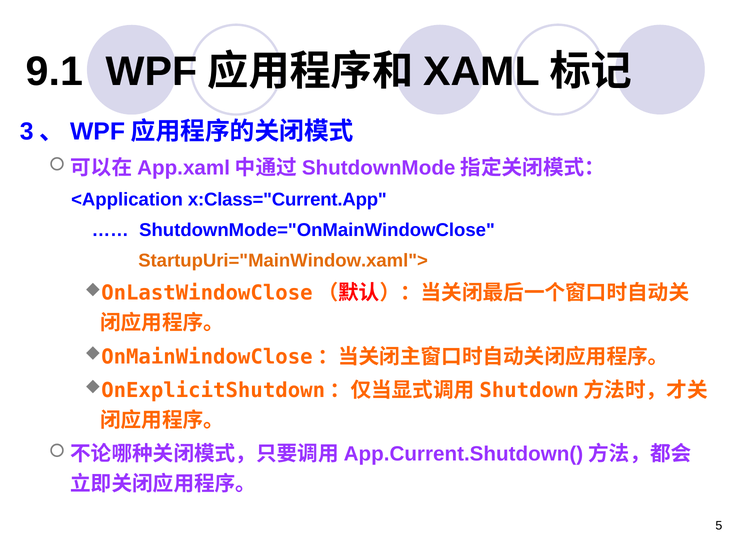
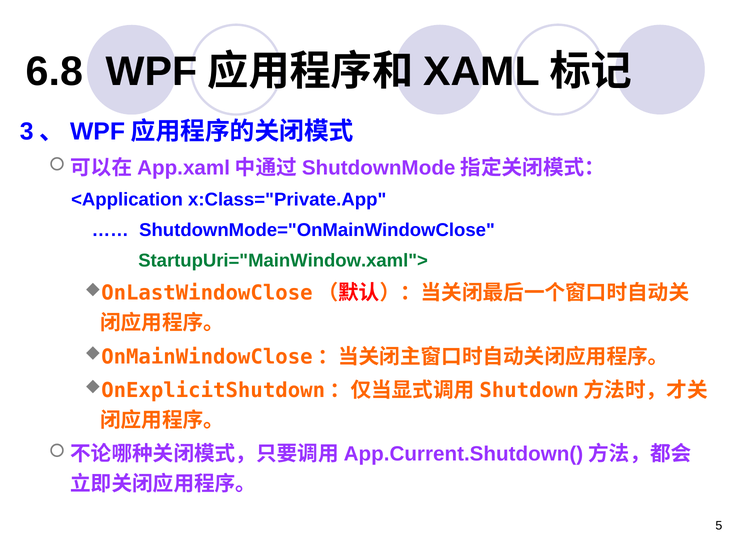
9.1: 9.1 -> 6.8
x:Class="Current.App: x:Class="Current.App -> x:Class="Private.App
StartupUri="MainWindow.xaml"> colour: orange -> green
